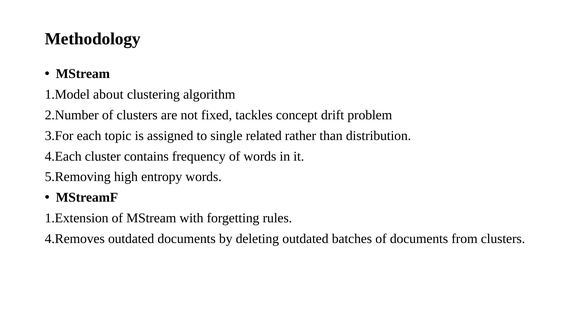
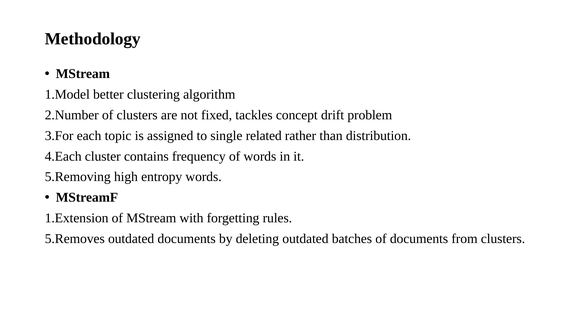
about: about -> better
4.Removes: 4.Removes -> 5.Removes
